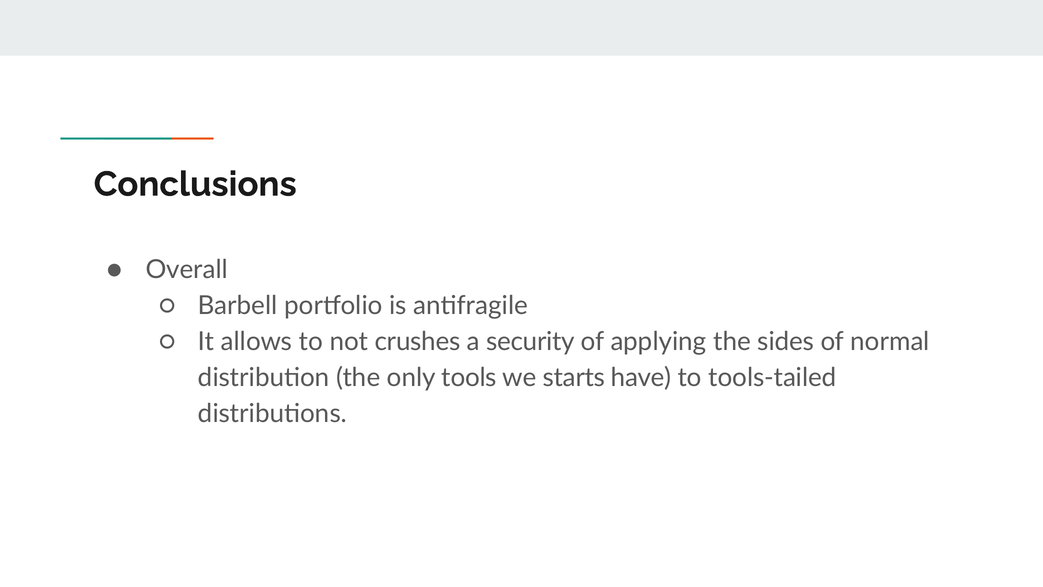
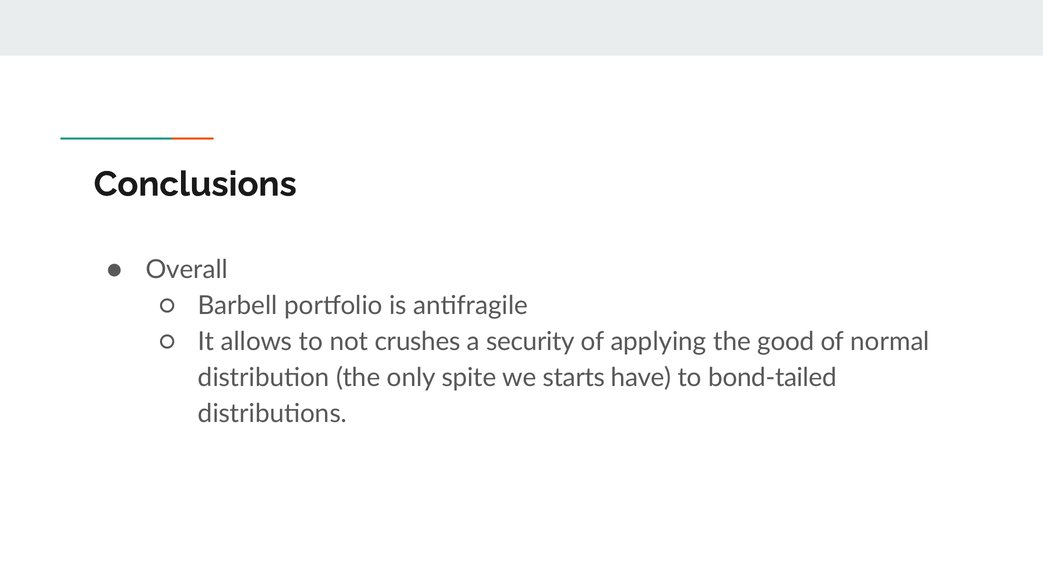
sides: sides -> good
tools: tools -> spite
tools-tailed: tools-tailed -> bond-tailed
